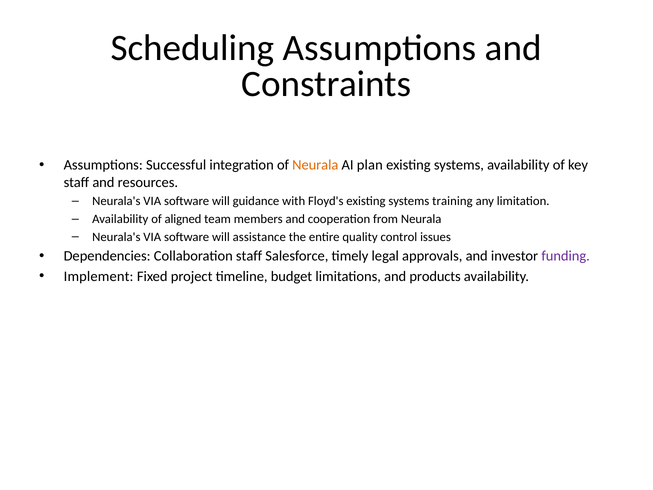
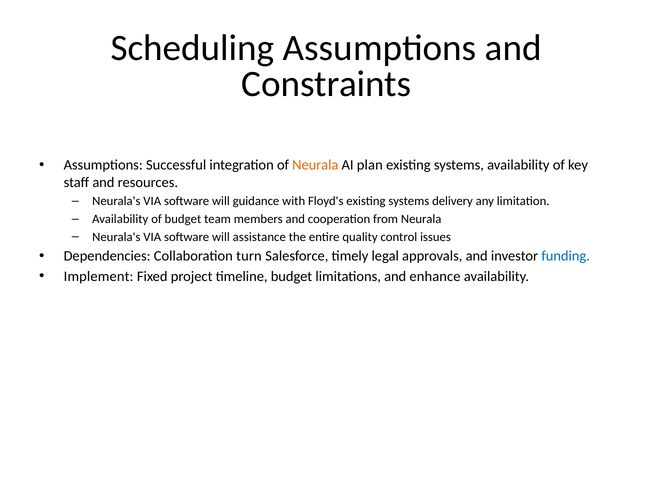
training: training -> delivery
of aligned: aligned -> budget
Collaboration staff: staff -> turn
funding colour: purple -> blue
products: products -> enhance
